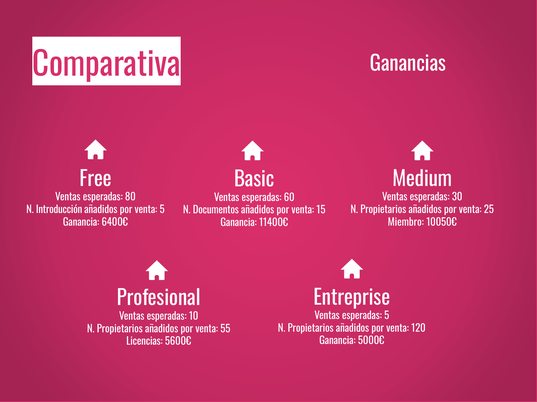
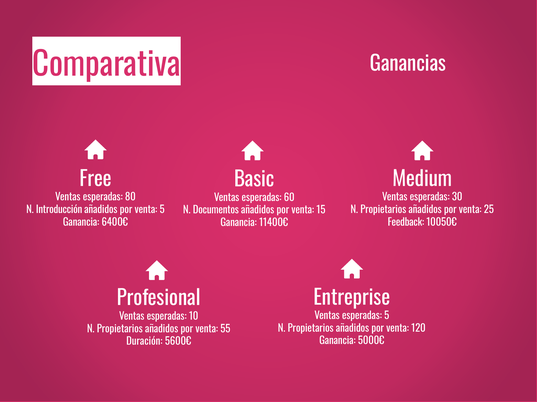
Miembro: Miembro -> Feedback
Licencias: Licencias -> Duración
